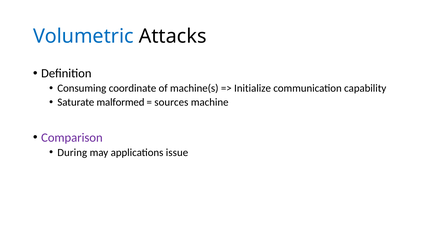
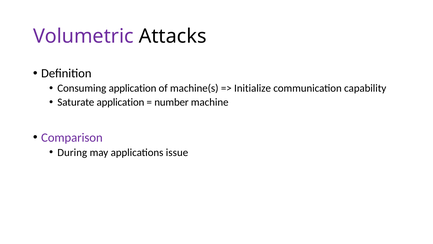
Volumetric colour: blue -> purple
Consuming coordinate: coordinate -> application
Saturate malformed: malformed -> application
sources: sources -> number
